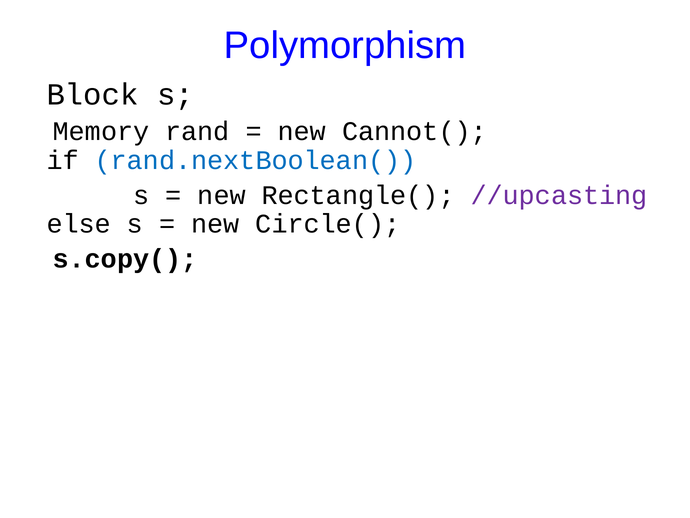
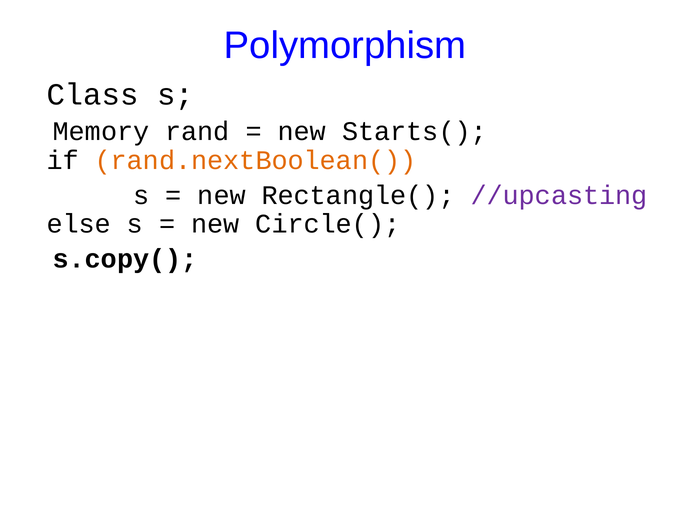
Block: Block -> Class
Cannot(: Cannot( -> Starts(
rand.nextBoolean( colour: blue -> orange
